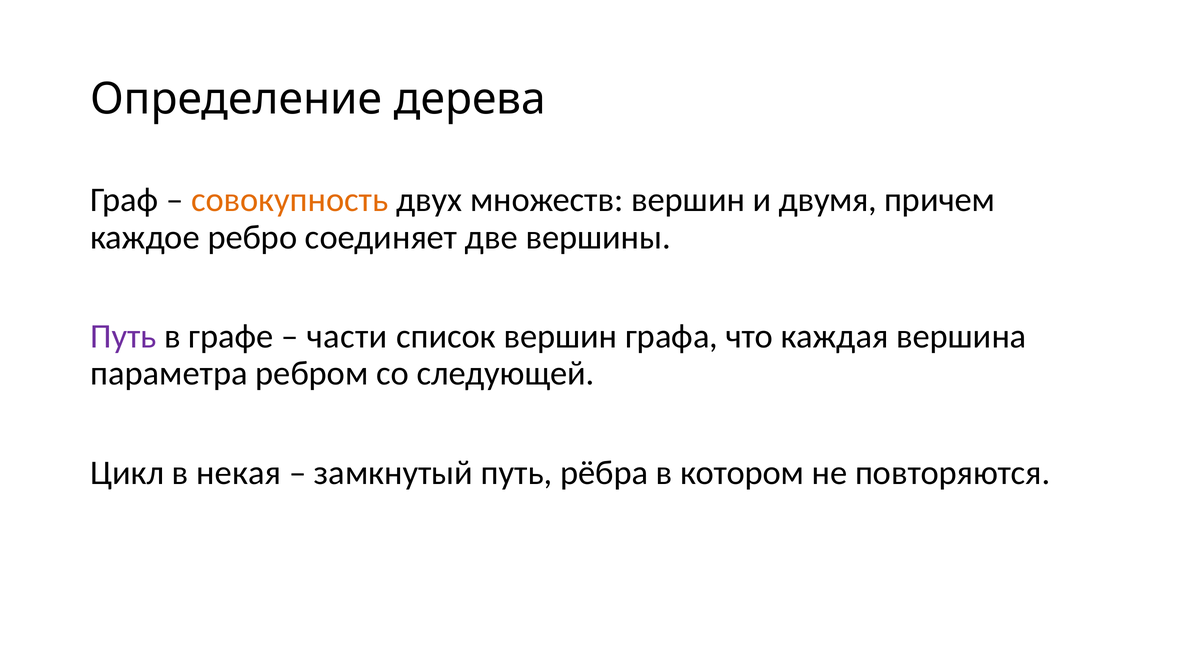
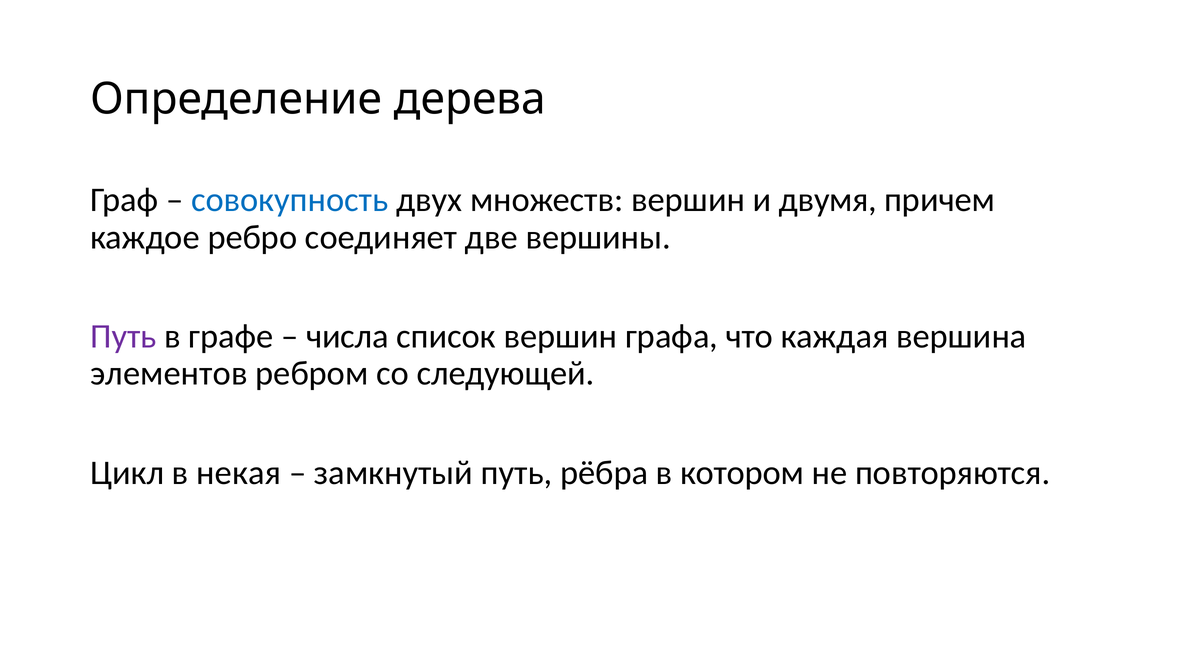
совокупность colour: orange -> blue
части: части -> числа
параметра: параметра -> элементов
